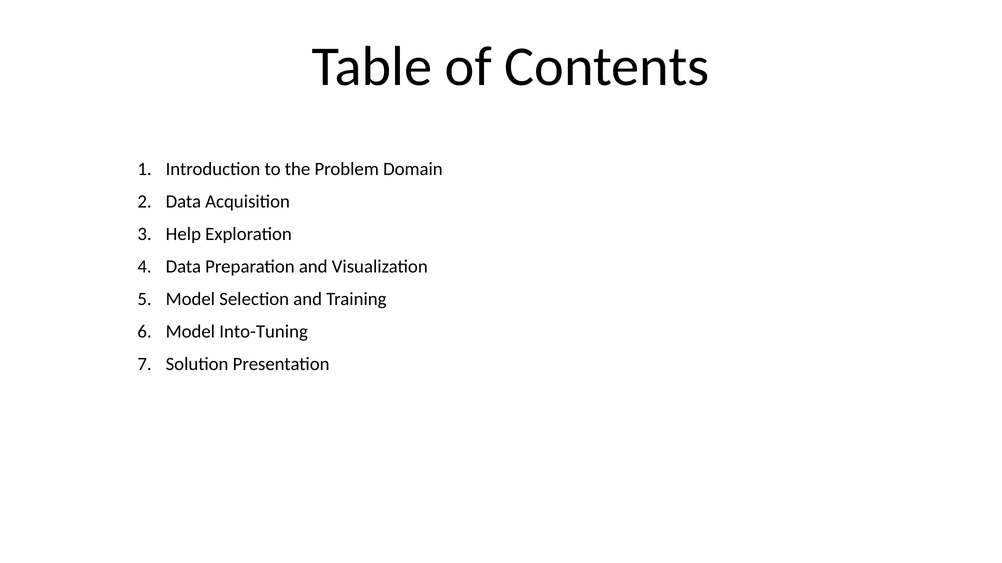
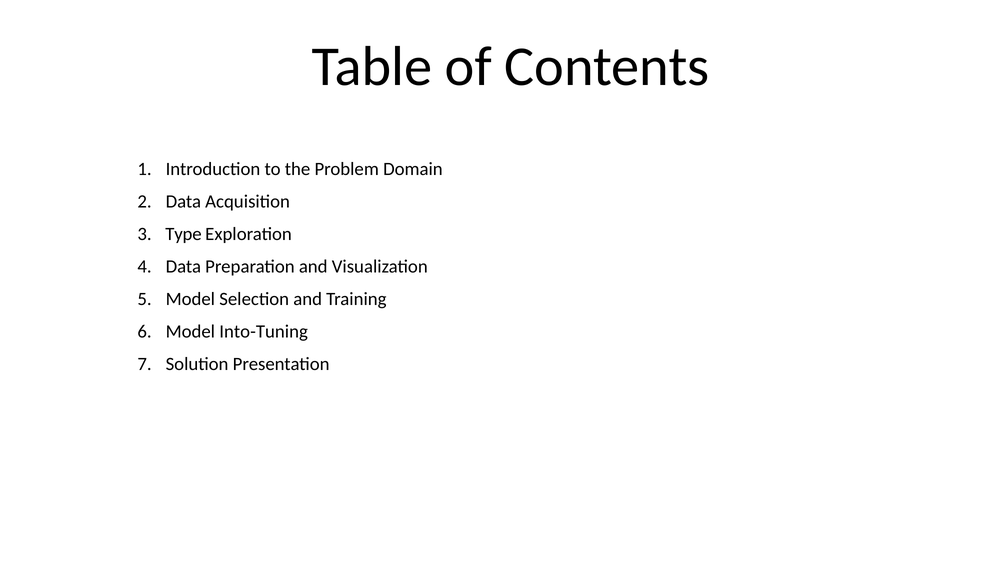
Help: Help -> Type
